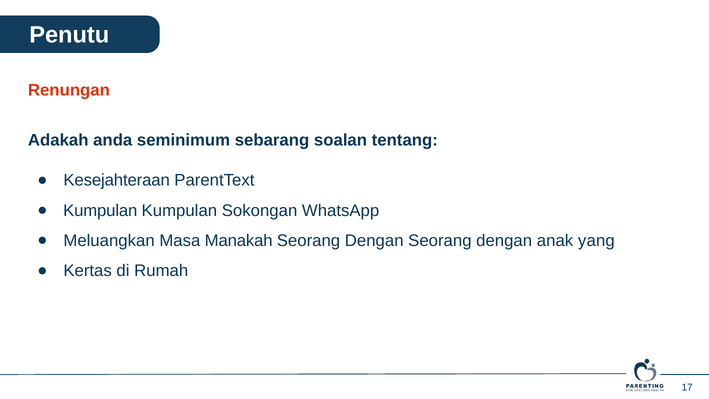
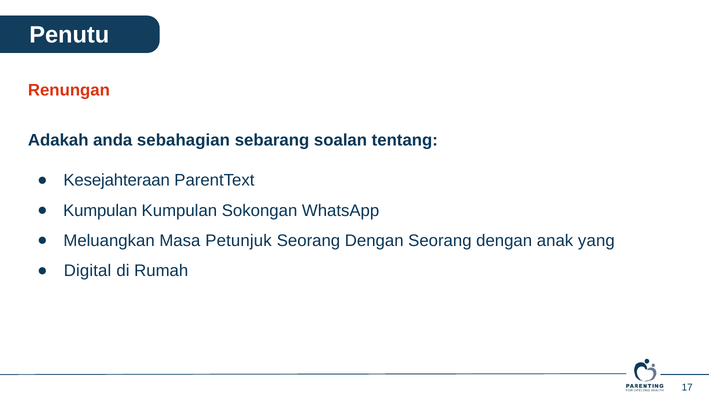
seminimum: seminimum -> sebahagian
Manakah: Manakah -> Petunjuk
Kertas: Kertas -> Digital
